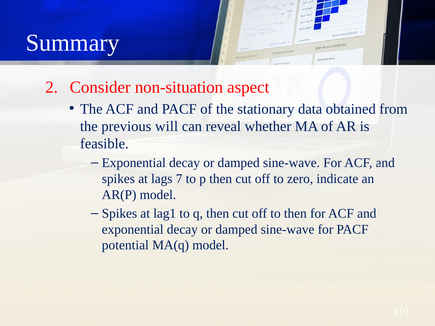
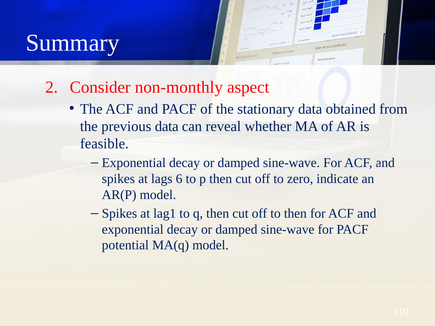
non-situation: non-situation -> non-monthly
previous will: will -> data
7: 7 -> 6
